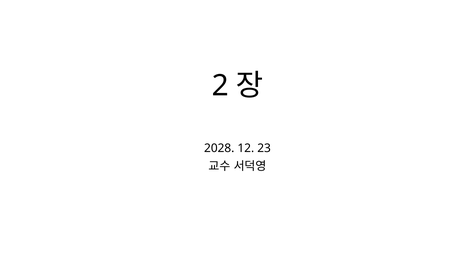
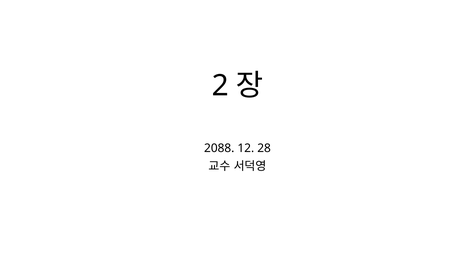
2028: 2028 -> 2088
23: 23 -> 28
